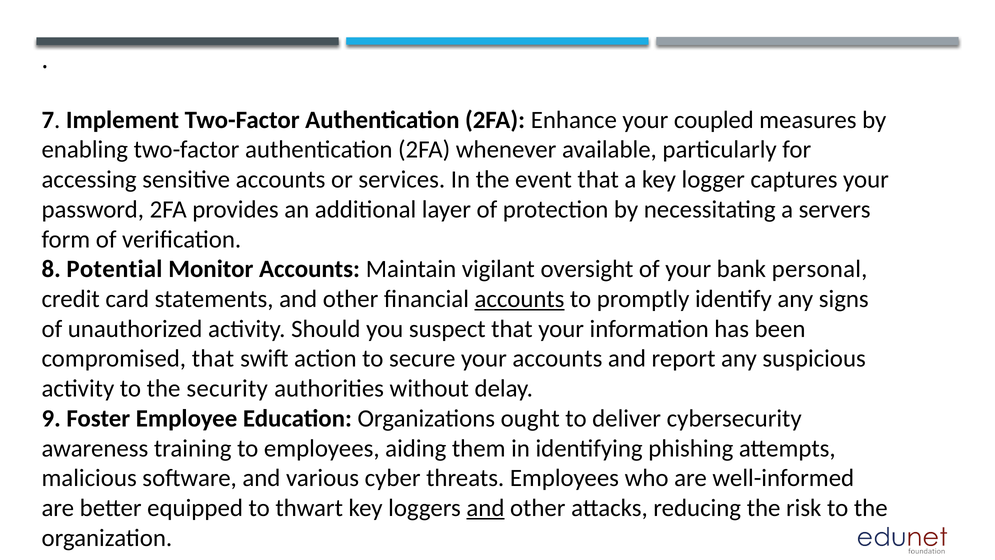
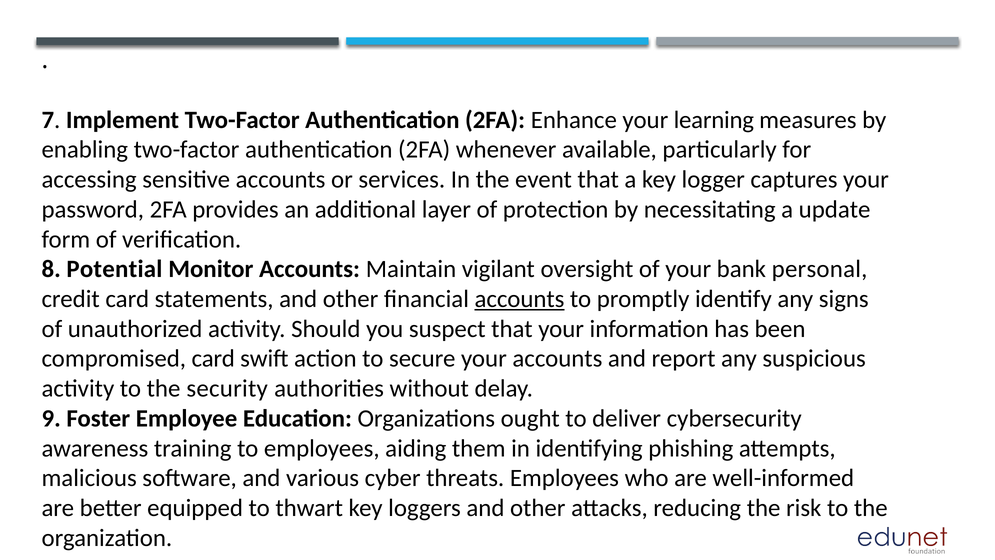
coupled: coupled -> learning
servers: servers -> update
compromised that: that -> card
and at (485, 508) underline: present -> none
